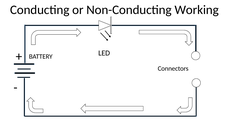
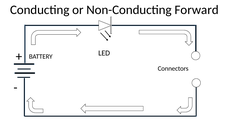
Working: Working -> Forward
